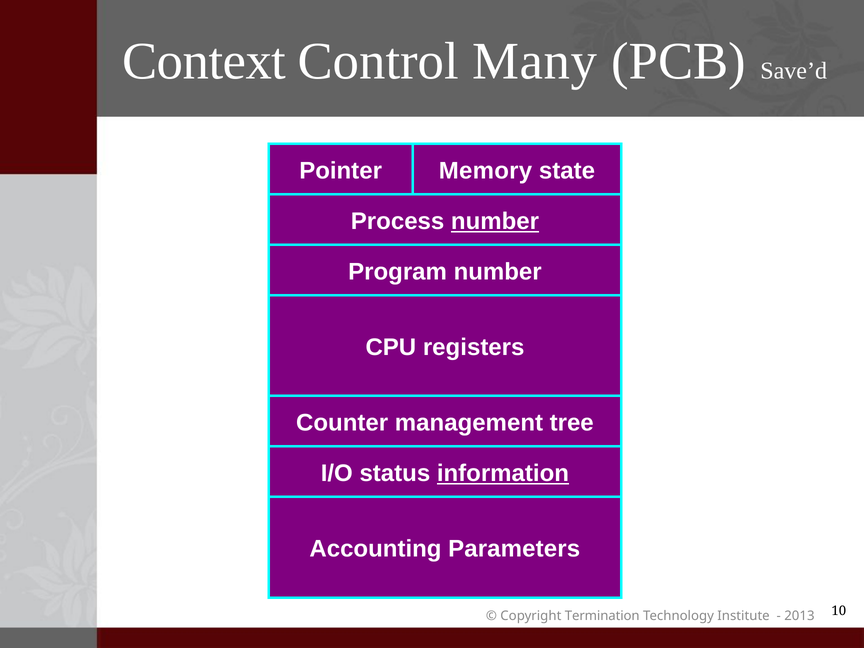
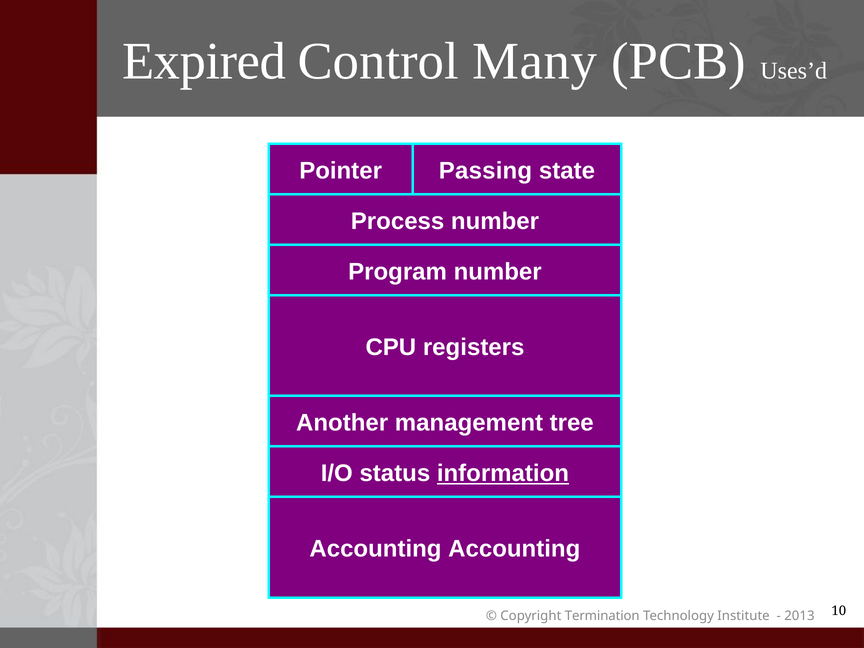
Context: Context -> Expired
Save’d: Save’d -> Uses’d
Memory: Memory -> Passing
number at (495, 221) underline: present -> none
Counter: Counter -> Another
Accounting Parameters: Parameters -> Accounting
